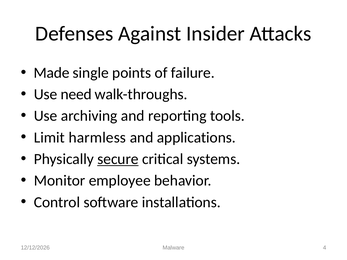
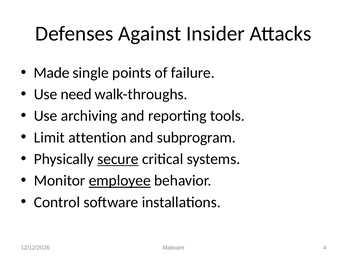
harmless: harmless -> attention
applications: applications -> subprogram
employee underline: none -> present
